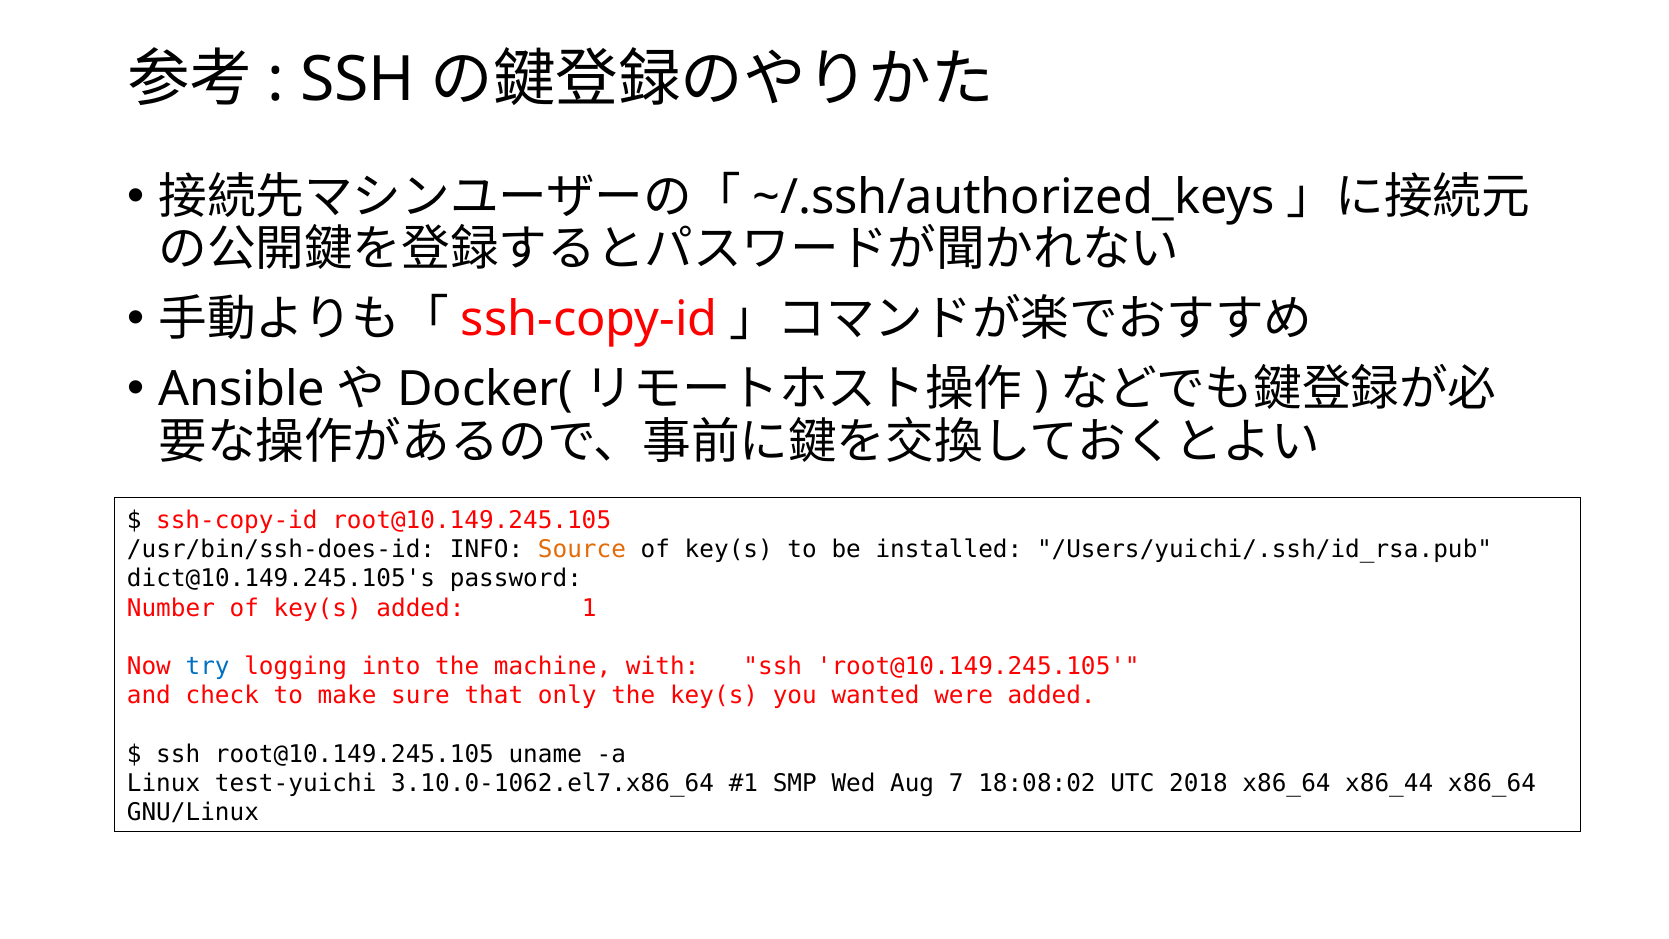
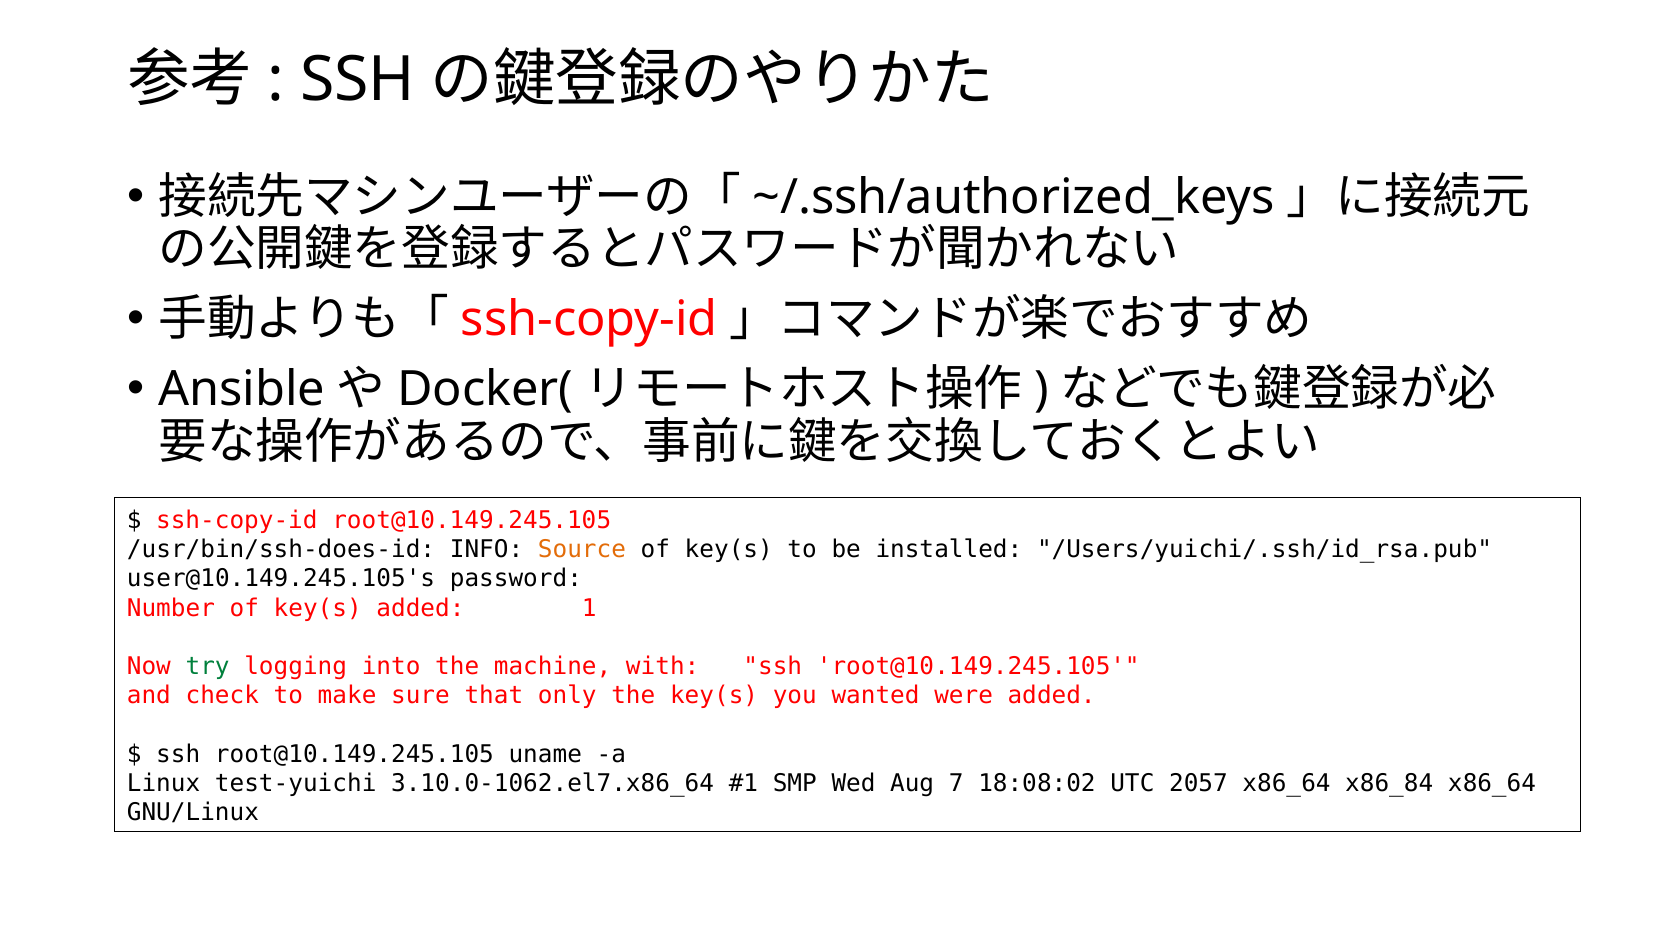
dict@10.149.245.105's: dict@10.149.245.105's -> user@10.149.245.105's
try colour: blue -> green
2018: 2018 -> 2057
x86_44: x86_44 -> x86_84
